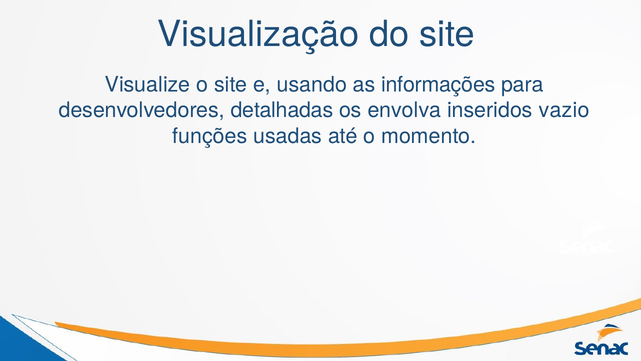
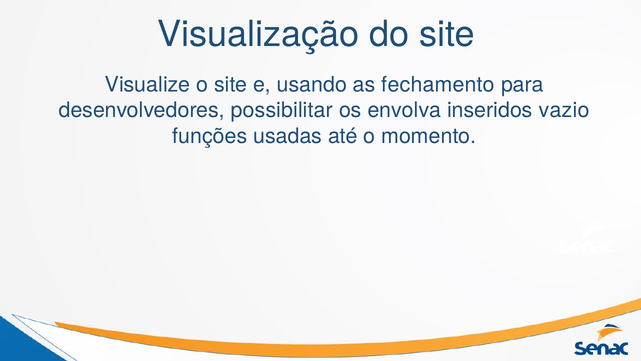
informações: informações -> fechamento
detalhadas: detalhadas -> possibilitar
